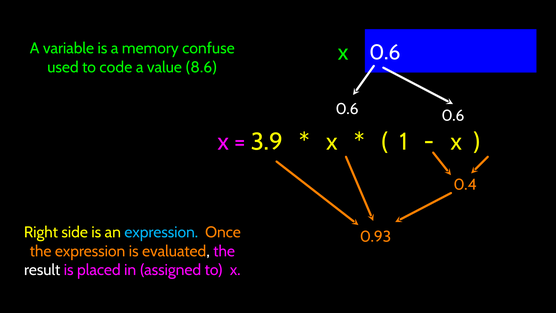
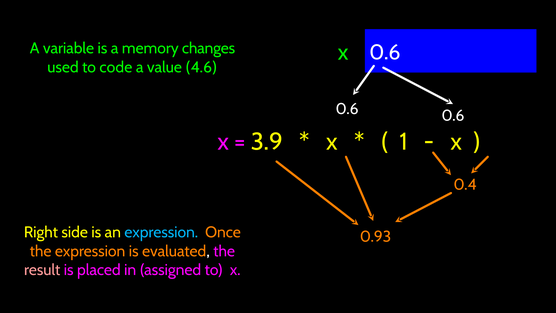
confuse: confuse -> changes
8.6: 8.6 -> 4.6
result colour: white -> pink
